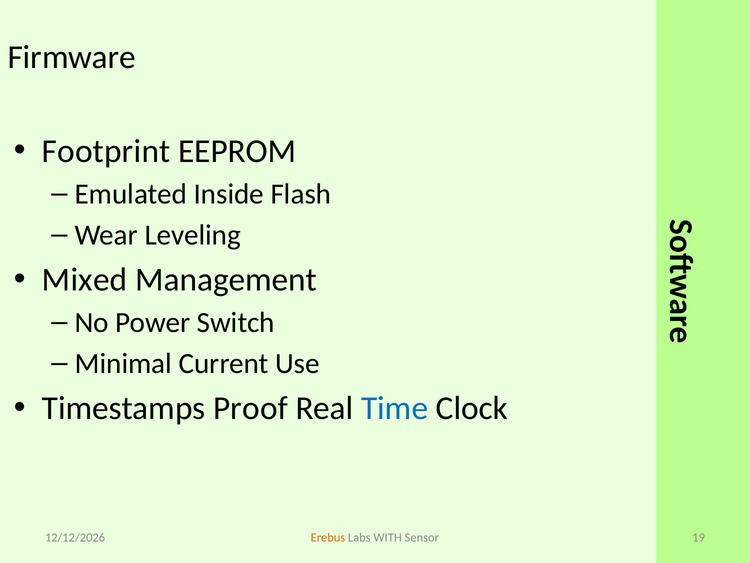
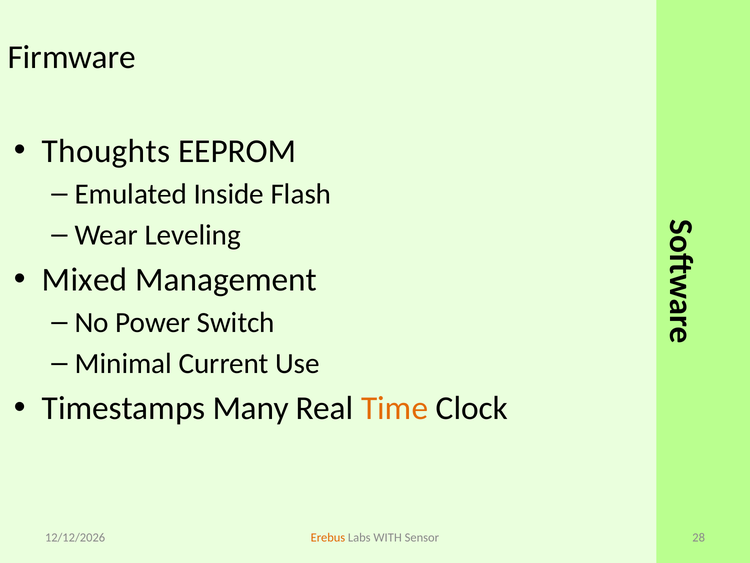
Footprint: Footprint -> Thoughts
Proof: Proof -> Many
Time colour: blue -> orange
19: 19 -> 28
